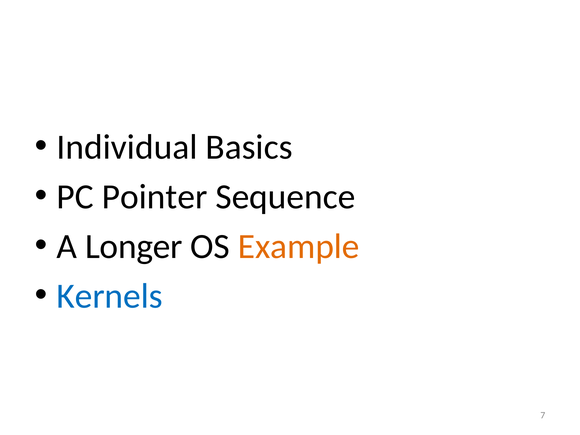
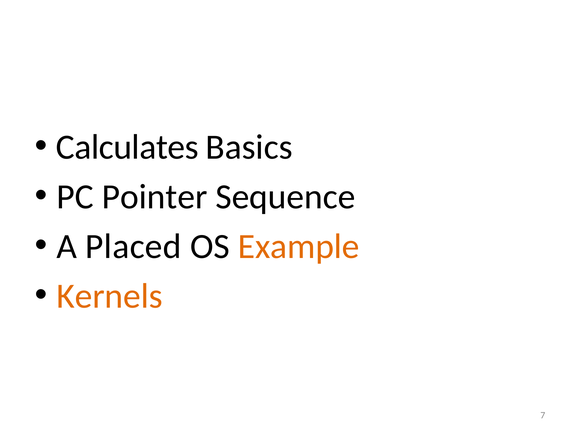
Individual: Individual -> Calculates
Longer: Longer -> Placed
Kernels colour: blue -> orange
